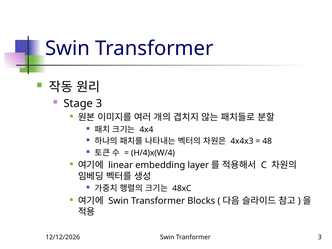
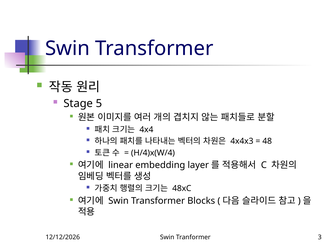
Stage 3: 3 -> 5
